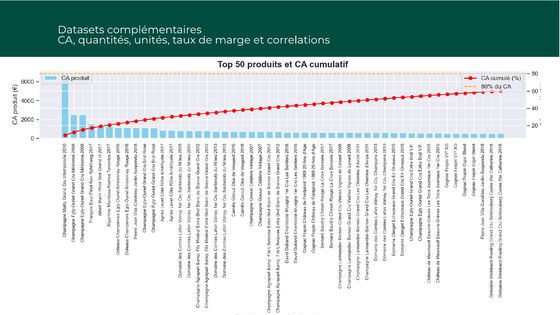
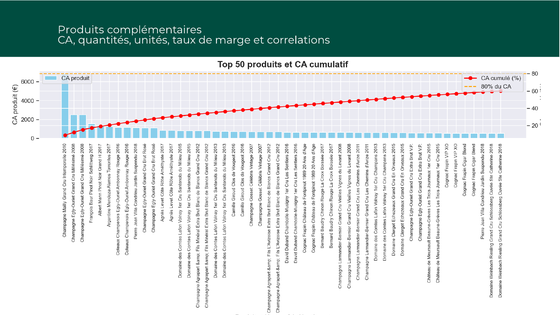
Datasets: Datasets -> Produits
